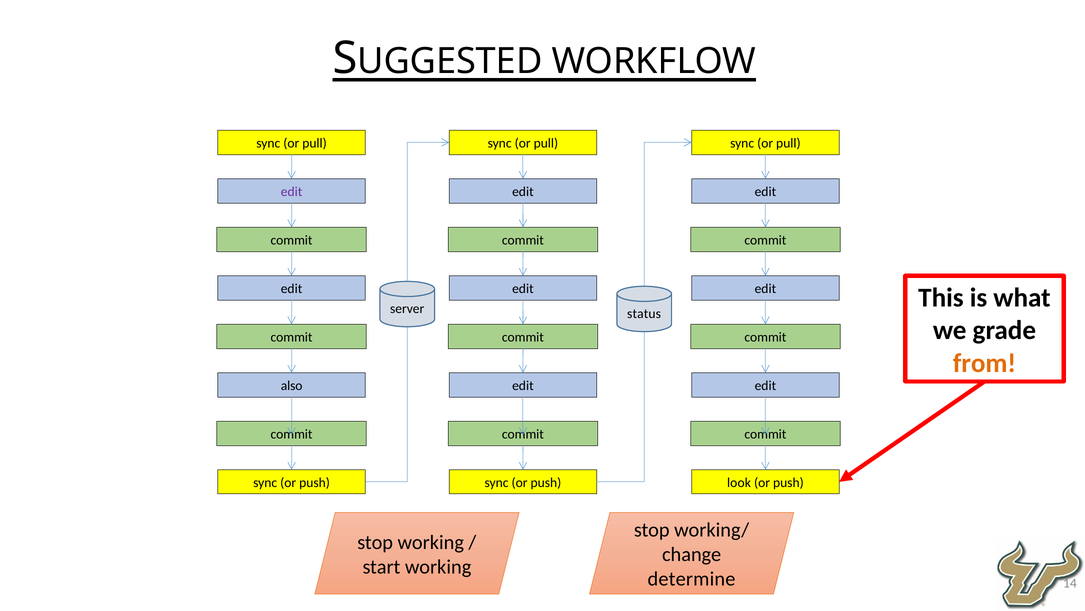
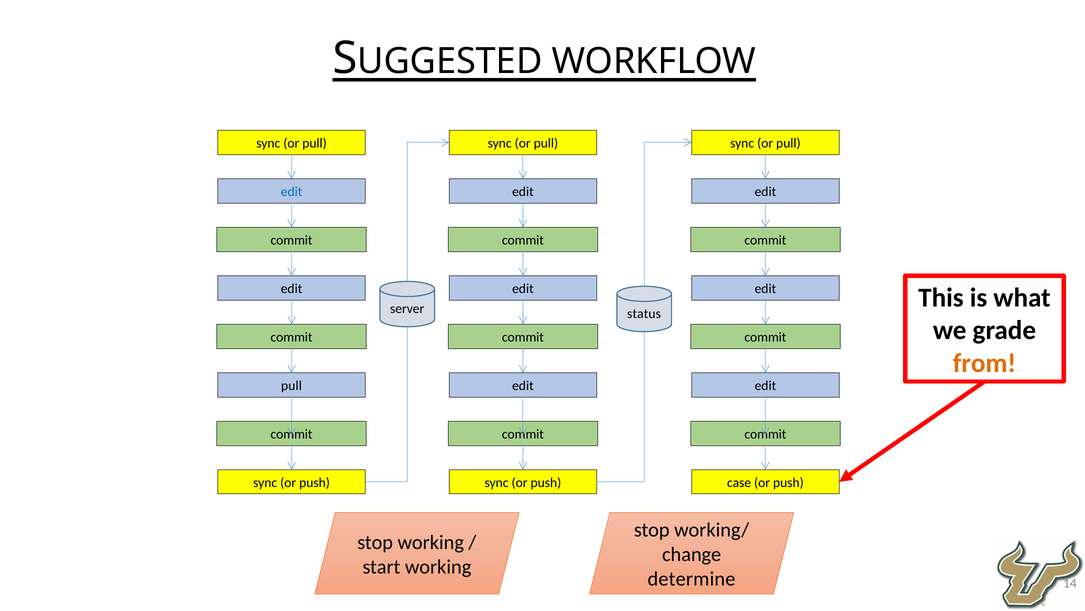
edit at (292, 192) colour: purple -> blue
also at (292, 385): also -> pull
look: look -> case
